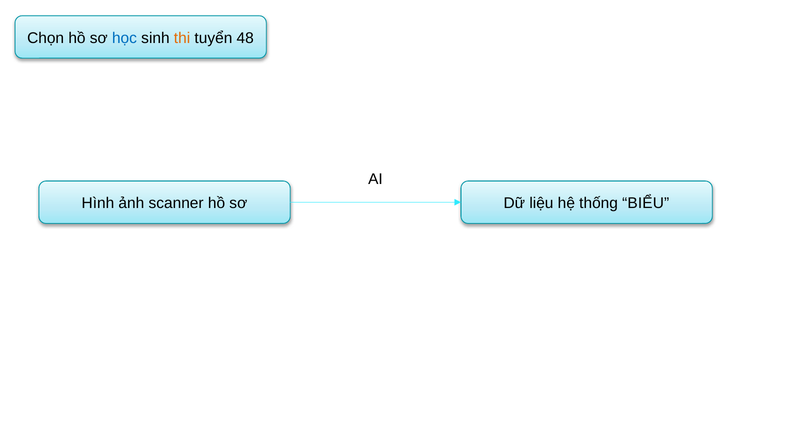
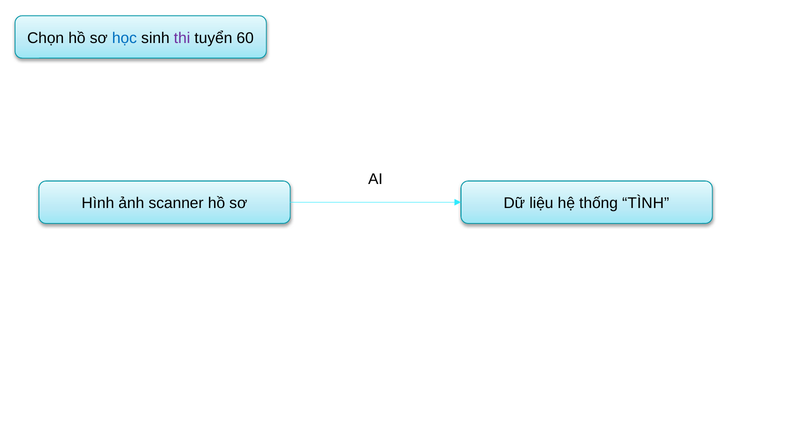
thi colour: orange -> purple
48: 48 -> 60
BIỂU: BIỂU -> TÌNH
